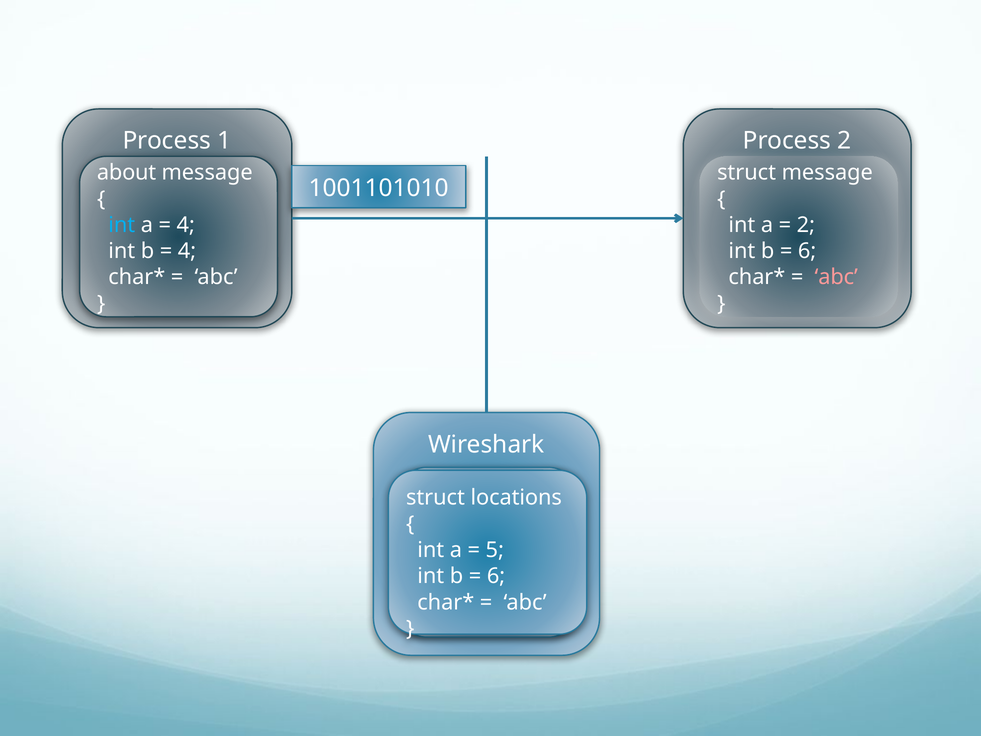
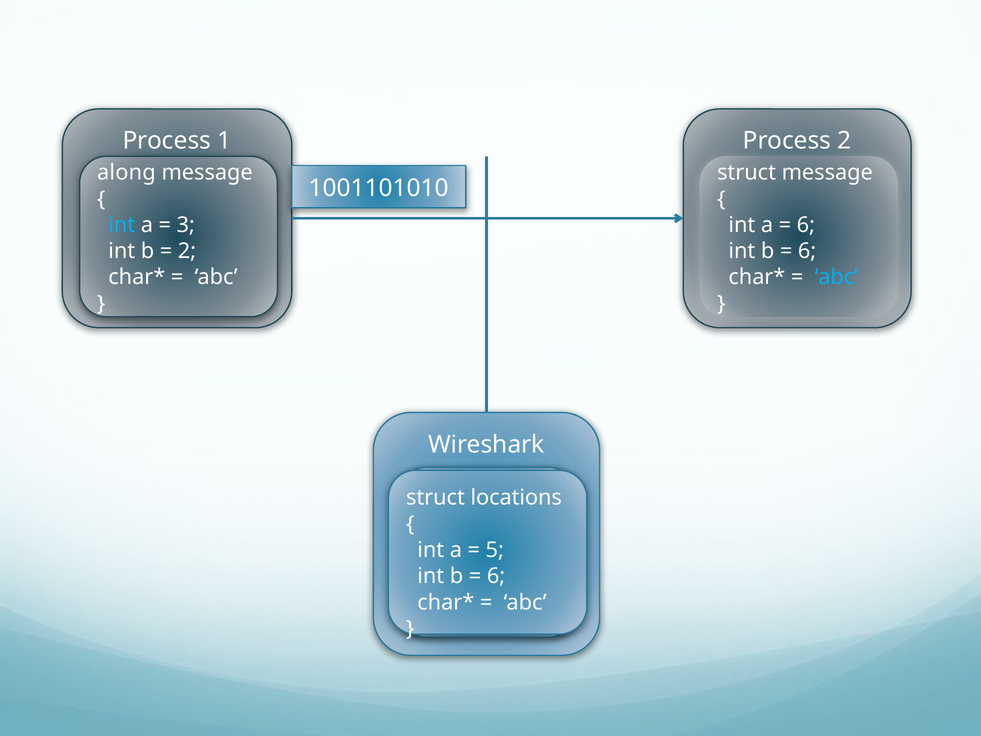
about: about -> along
4 at (186, 225): 4 -> 3
2 at (806, 225): 2 -> 6
4 at (187, 251): 4 -> 2
abc at (836, 277) colour: pink -> light blue
